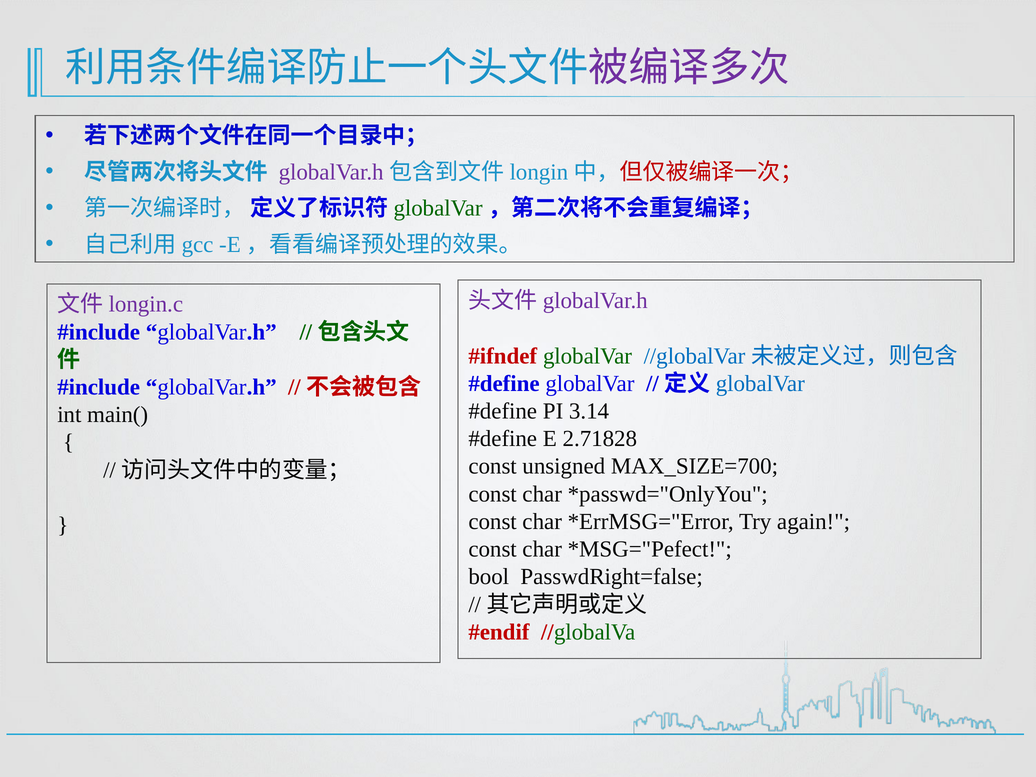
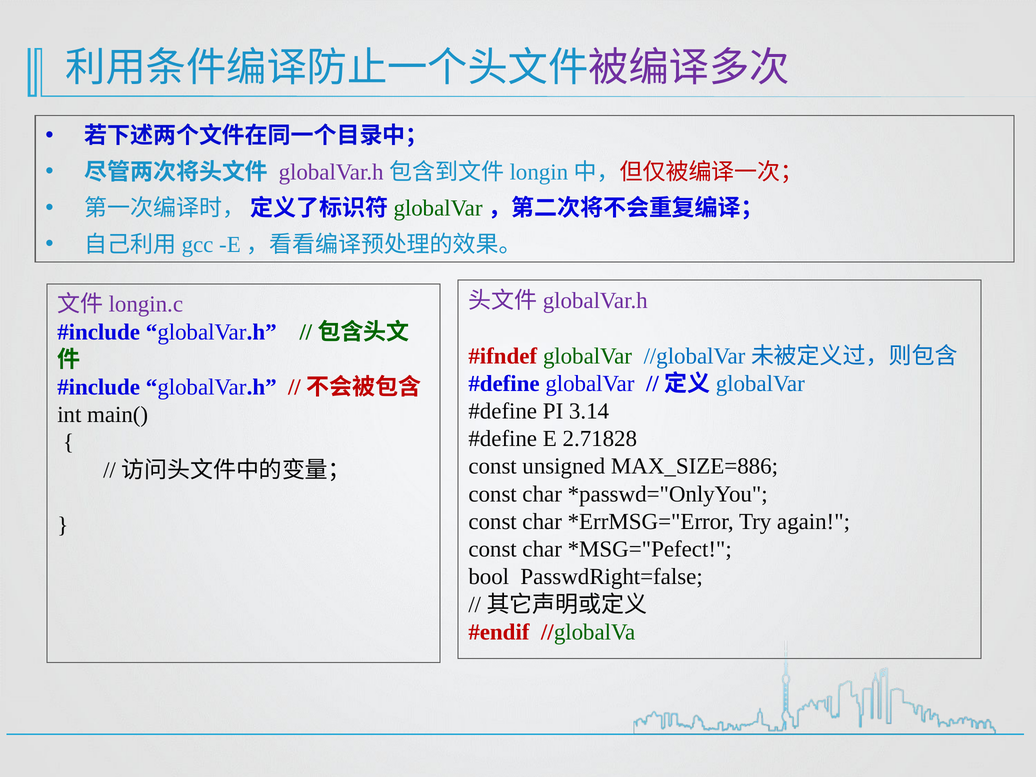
MAX_SIZE=700: MAX_SIZE=700 -> MAX_SIZE=886
